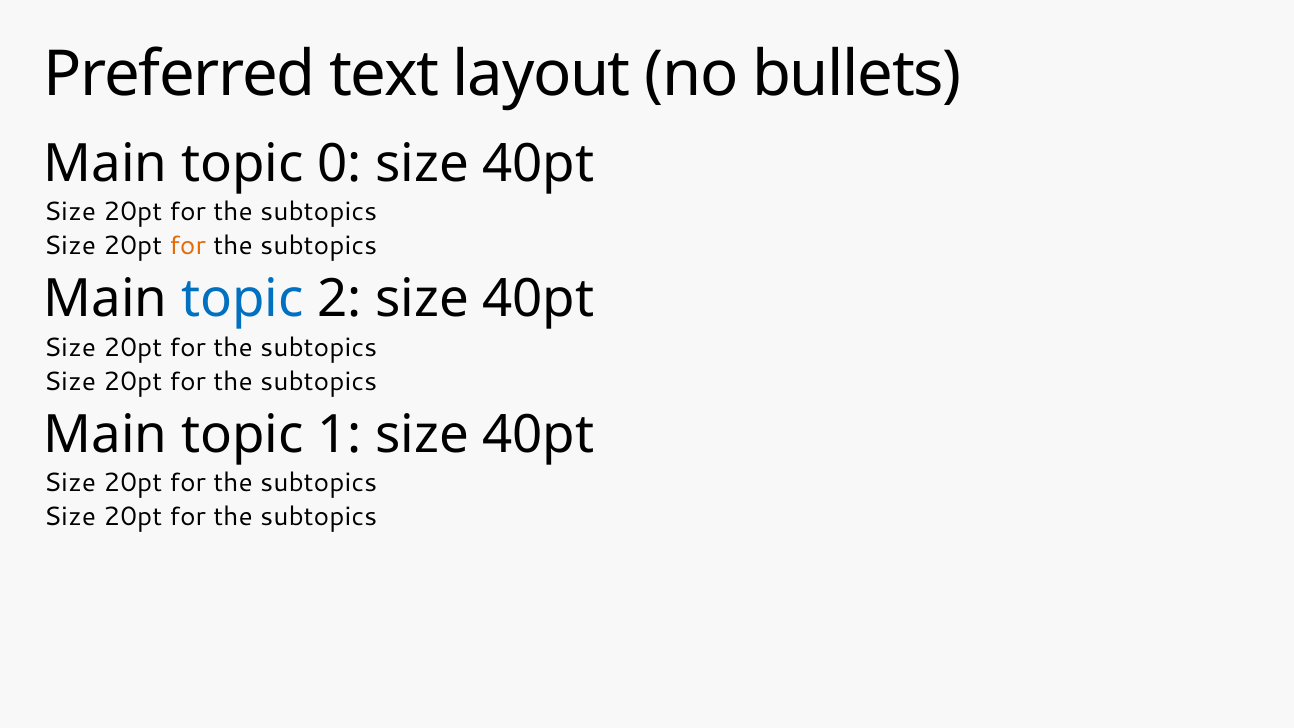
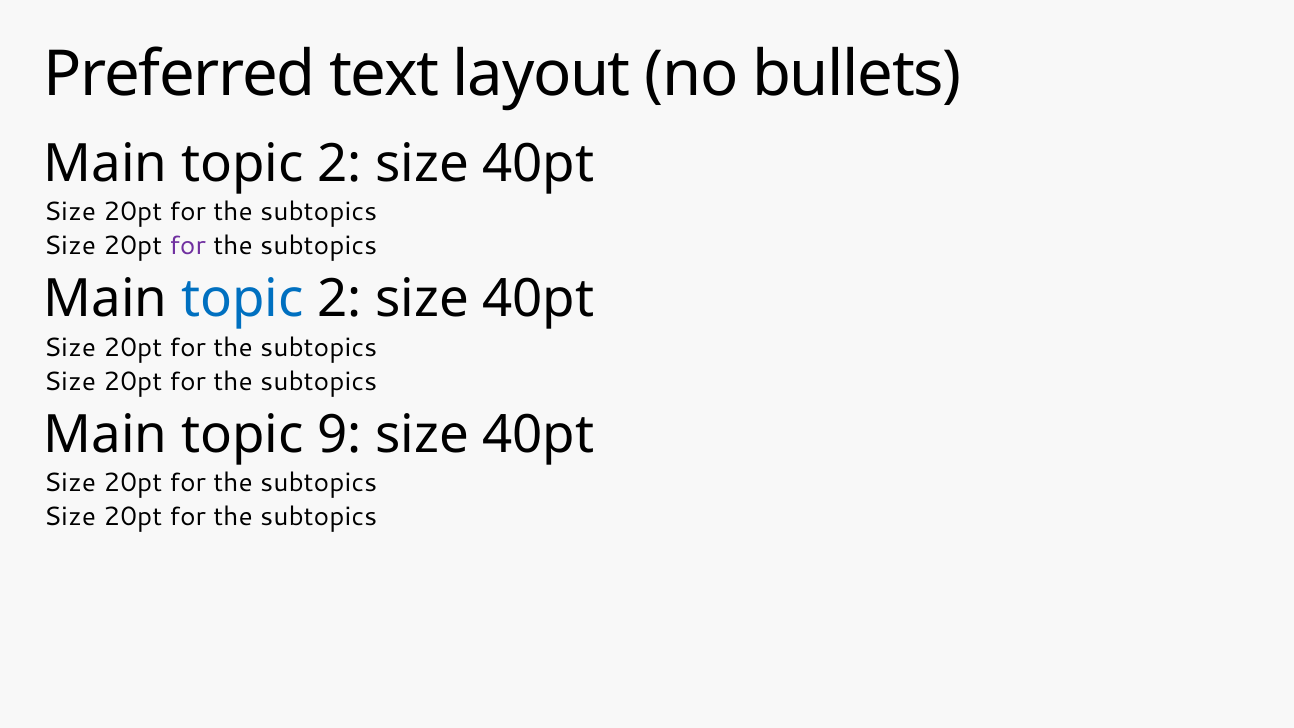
0 at (339, 164): 0 -> 2
for at (188, 246) colour: orange -> purple
1: 1 -> 9
